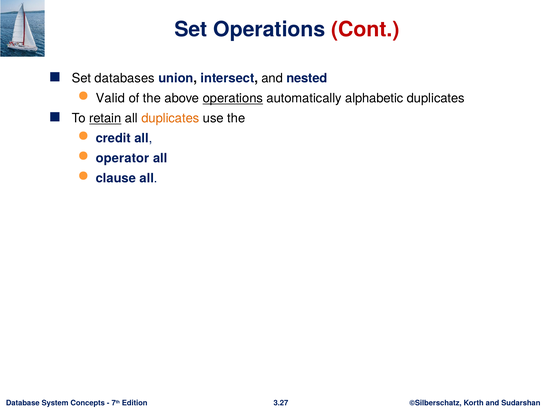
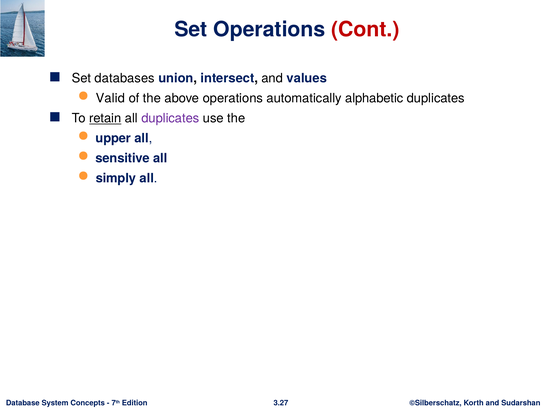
nested: nested -> values
operations at (233, 98) underline: present -> none
duplicates at (170, 118) colour: orange -> purple
credit: credit -> upper
operator: operator -> sensitive
clause: clause -> simply
